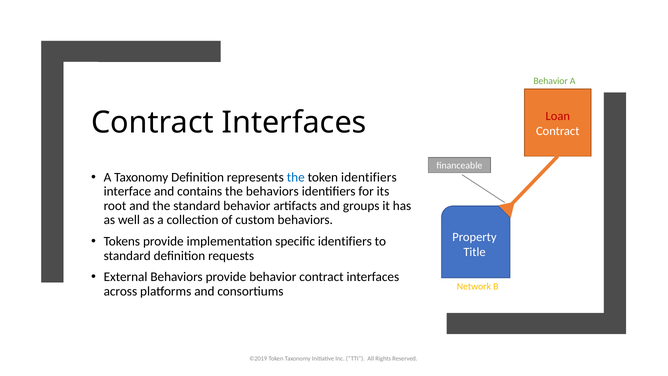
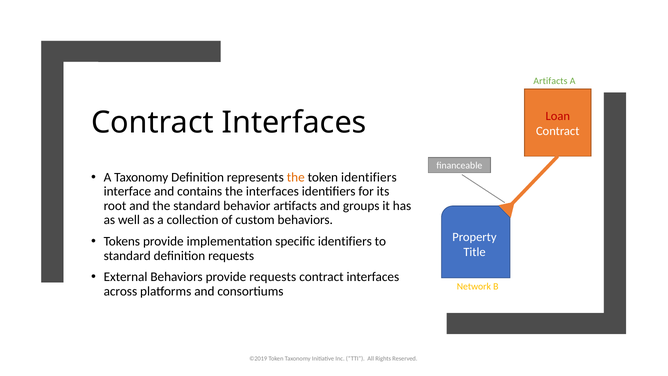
Behavior at (551, 81): Behavior -> Artifacts
the at (296, 177) colour: blue -> orange
the behaviors: behaviors -> interfaces
behavior at (273, 277): behavior -> requests
